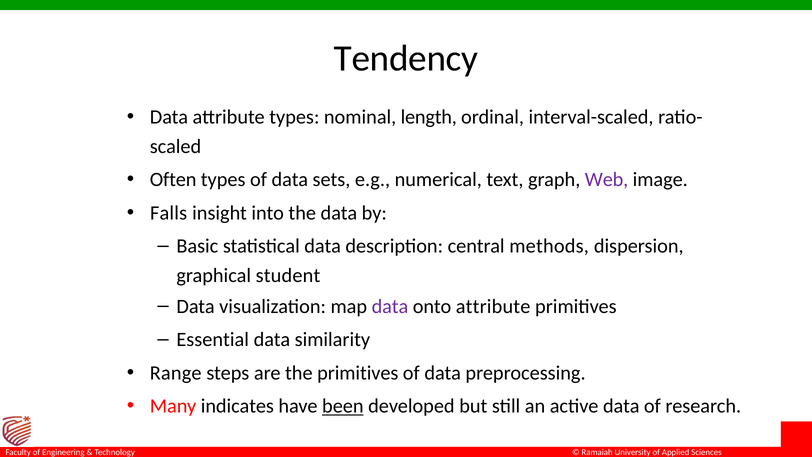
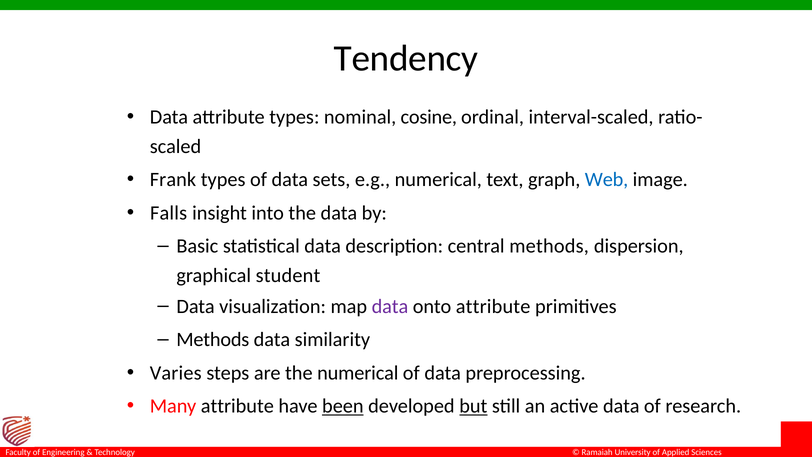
length: length -> cosine
Often: Often -> Frank
Web colour: purple -> blue
Essential at (213, 339): Essential -> Methods
Range: Range -> Varies
the primitives: primitives -> numerical
Many indicates: indicates -> attribute
but underline: none -> present
